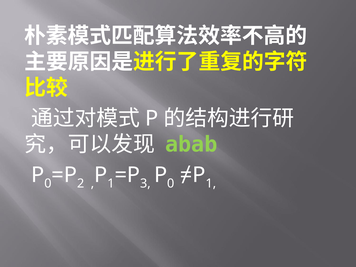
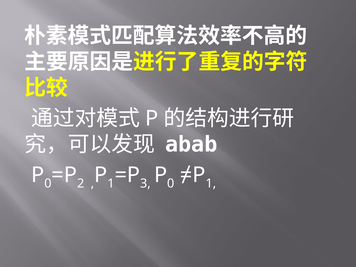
abab colour: light green -> white
